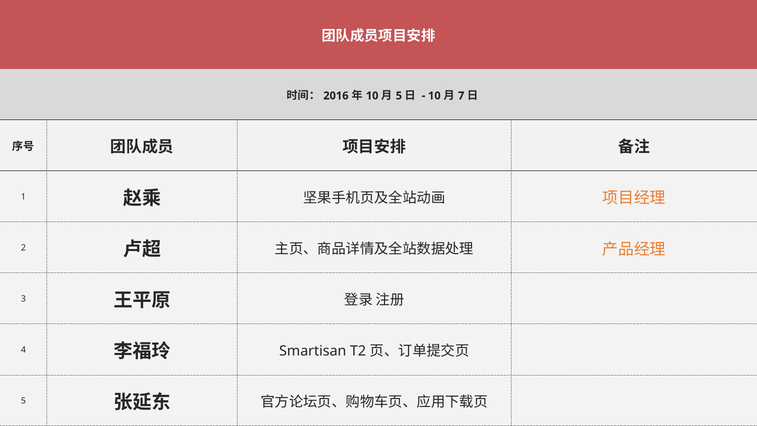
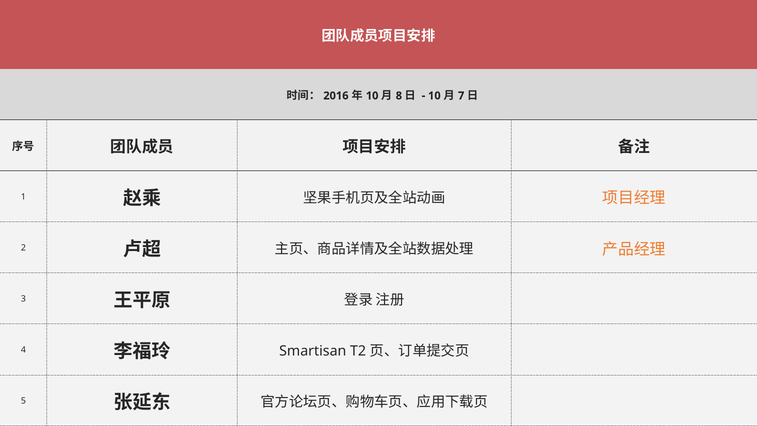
5 at (399, 96): 5 -> 8
